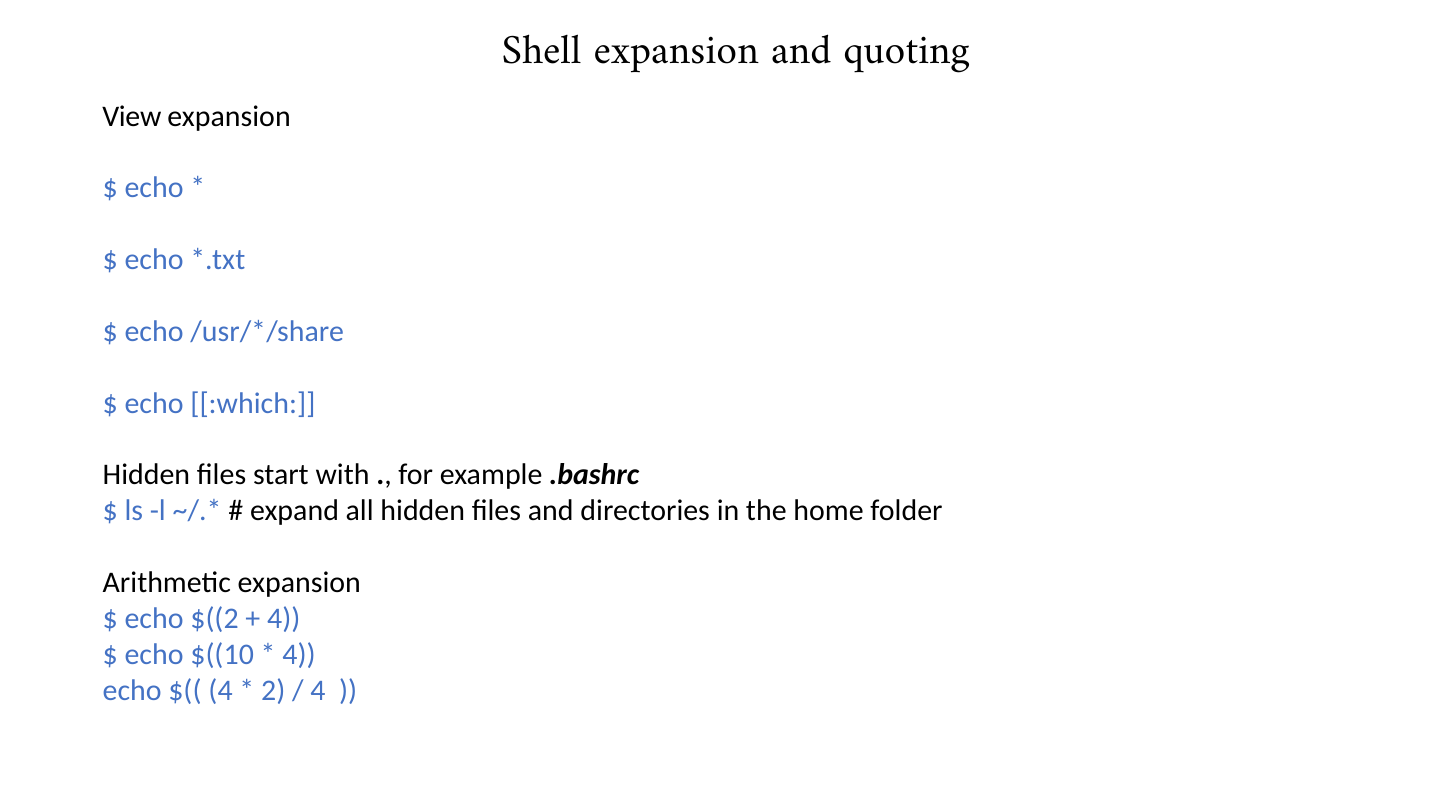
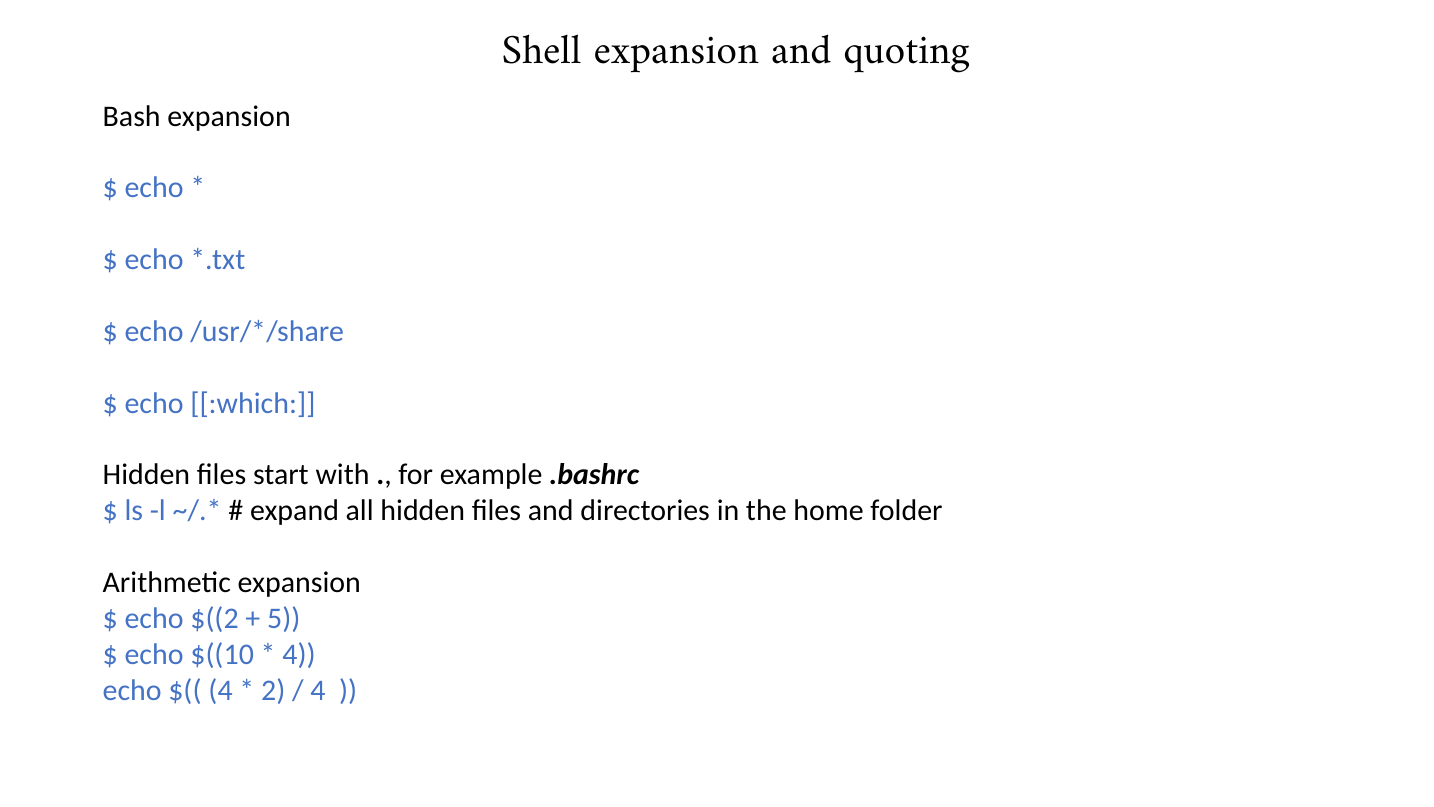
View: View -> Bash
4 at (284, 618): 4 -> 5
